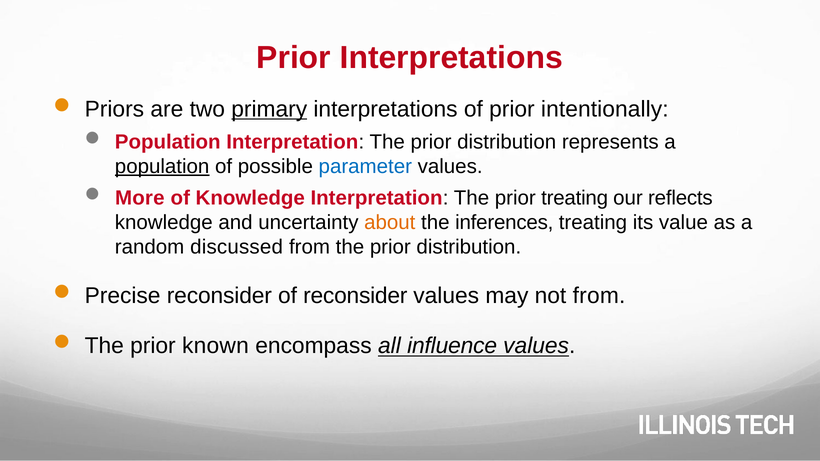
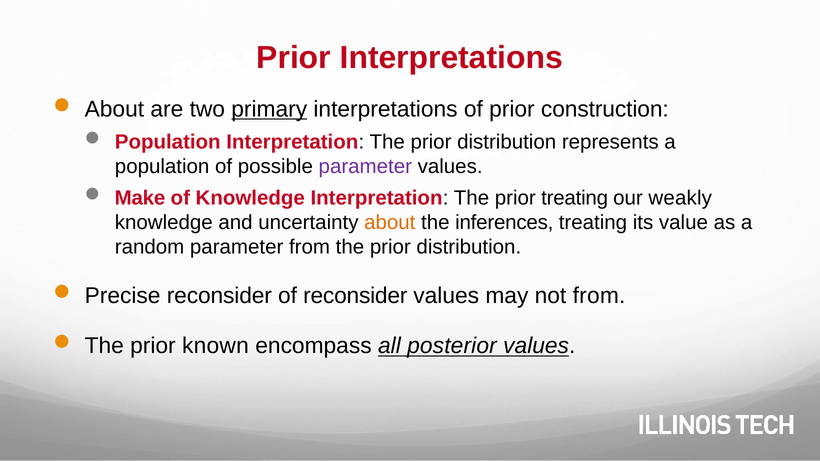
Priors at (114, 109): Priors -> About
intentionally: intentionally -> construction
population at (162, 166) underline: present -> none
parameter at (365, 166) colour: blue -> purple
More: More -> Make
reflects: reflects -> weakly
random discussed: discussed -> parameter
influence: influence -> posterior
